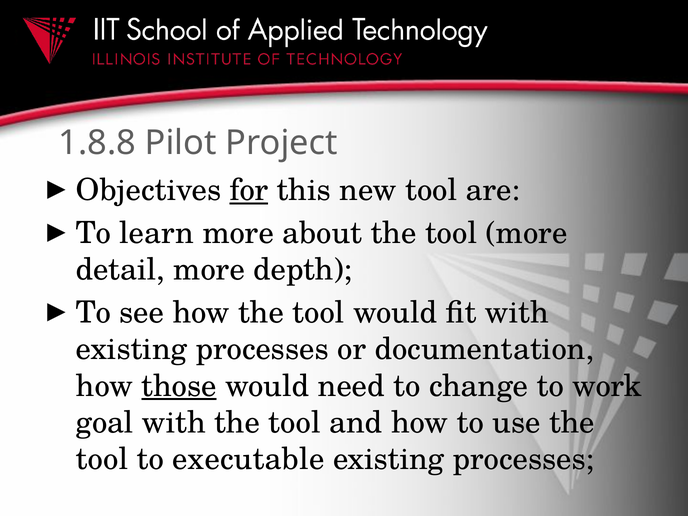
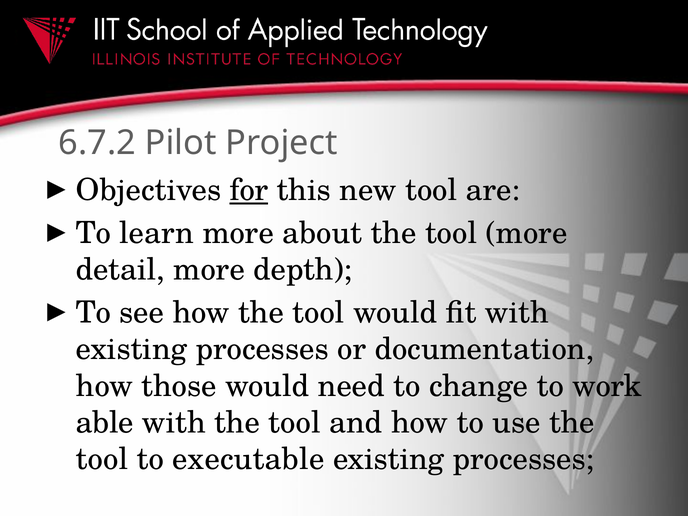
1.8.8: 1.8.8 -> 6.7.2
those underline: present -> none
goal: goal -> able
